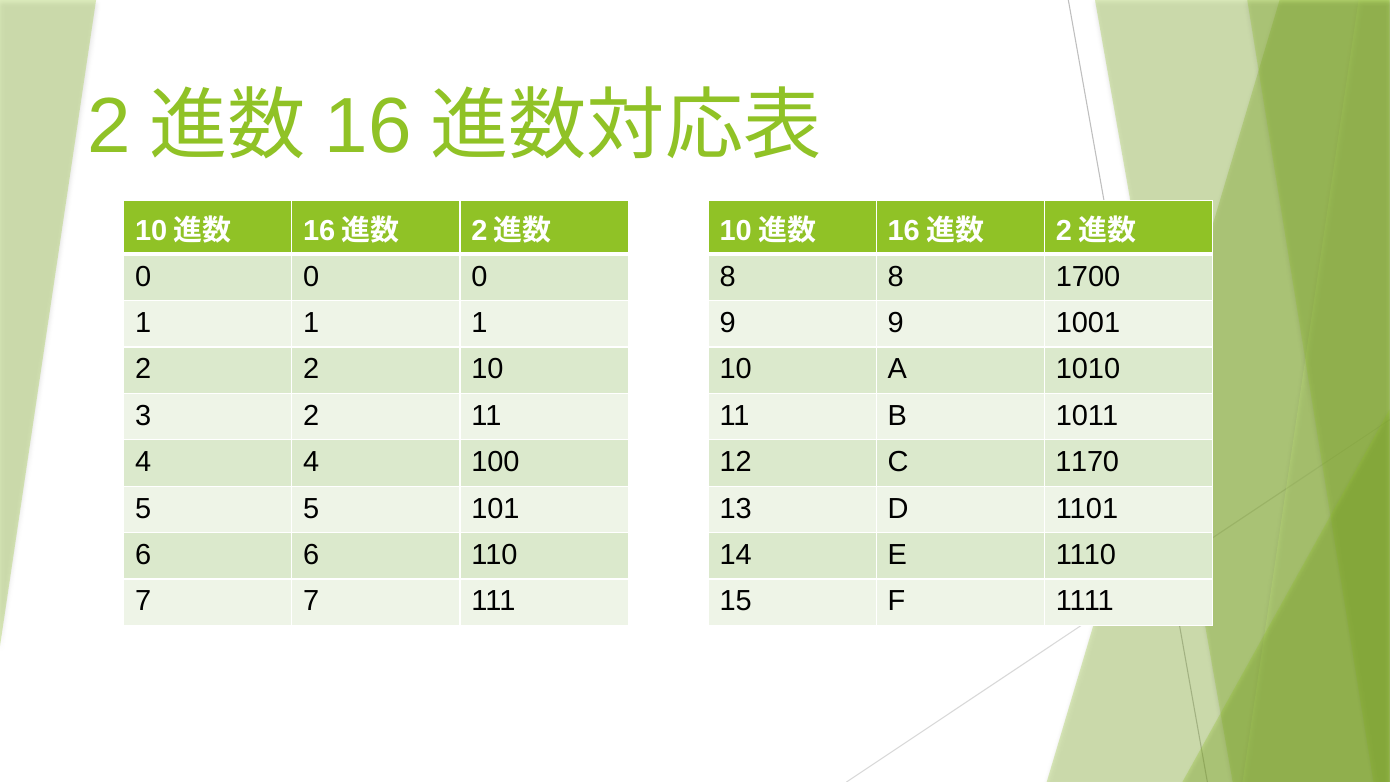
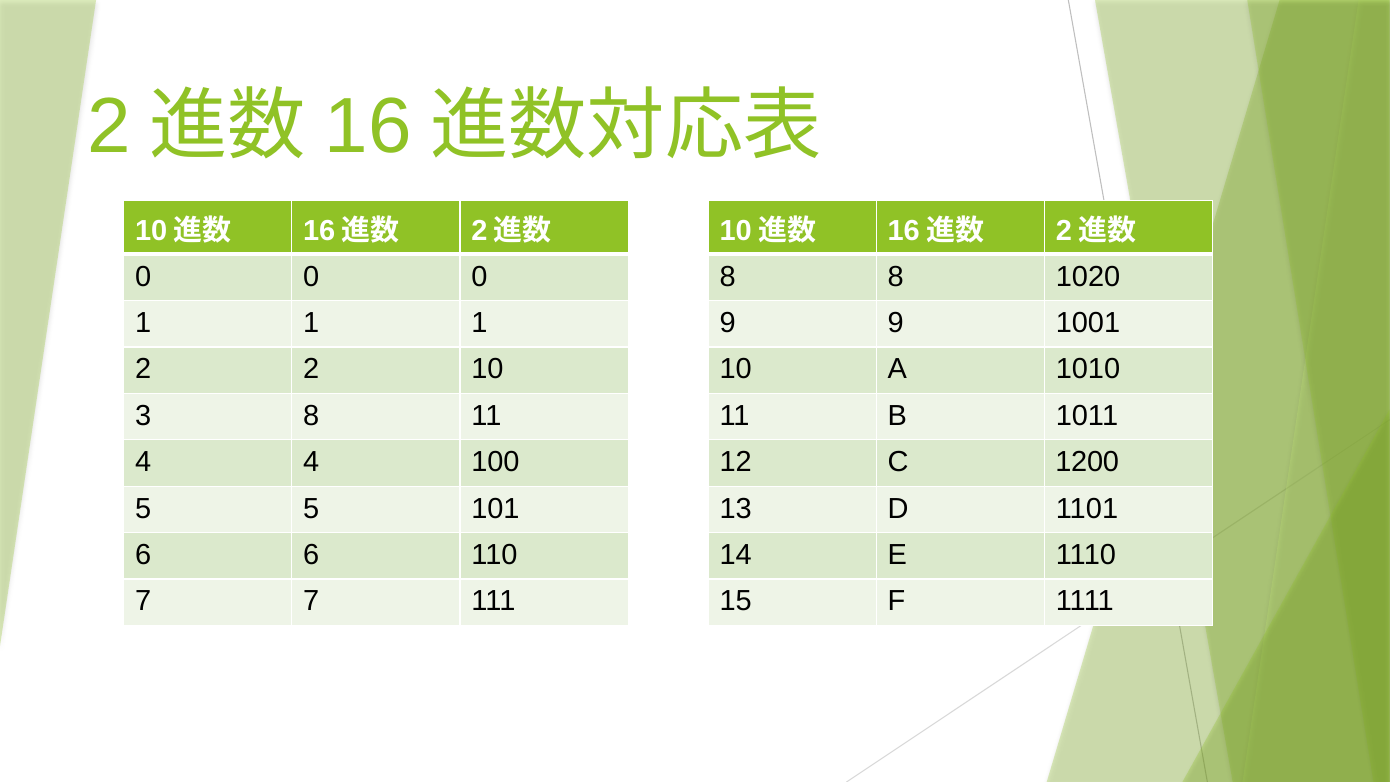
1700: 1700 -> 1020
3 2: 2 -> 8
1170: 1170 -> 1200
